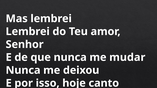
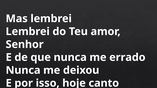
mudar: mudar -> errado
